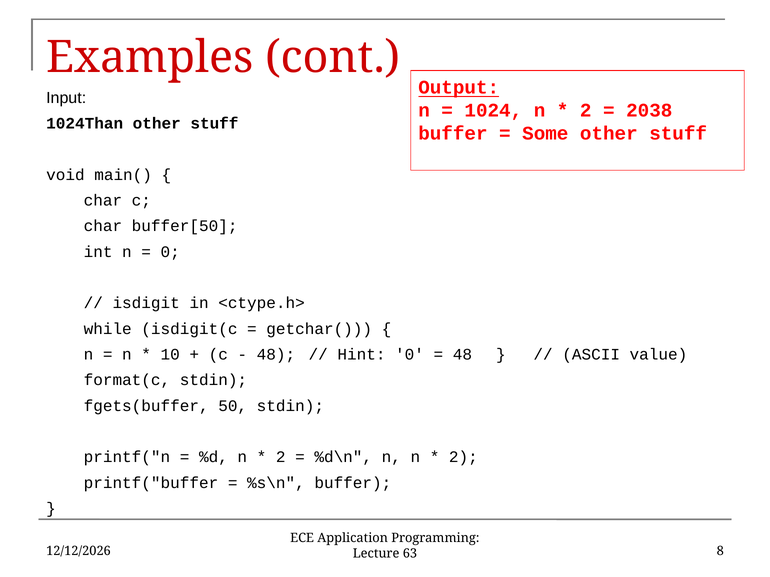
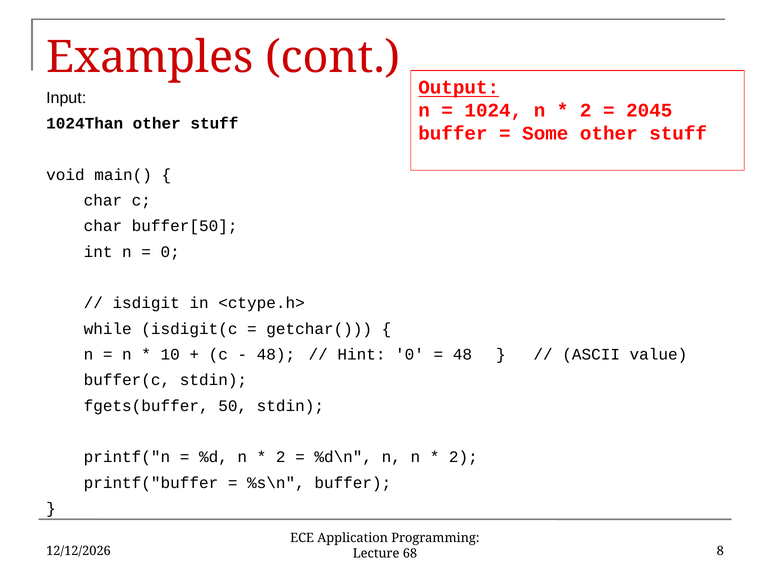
2038: 2038 -> 2045
format(c: format(c -> buffer(c
63: 63 -> 68
